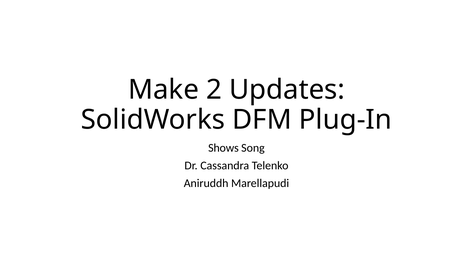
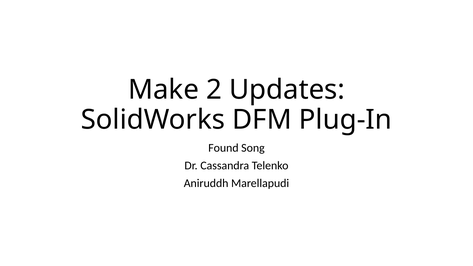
Shows: Shows -> Found
